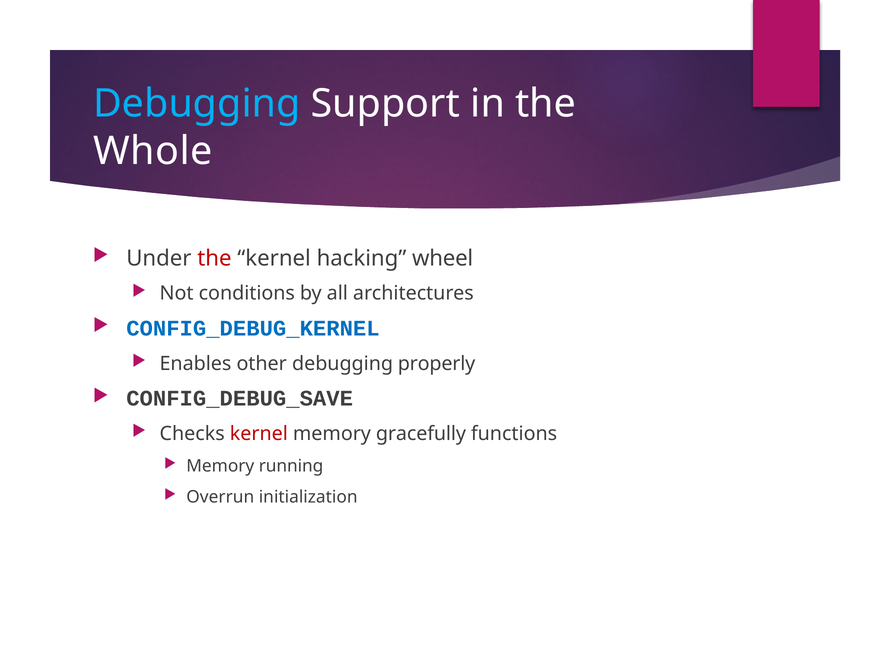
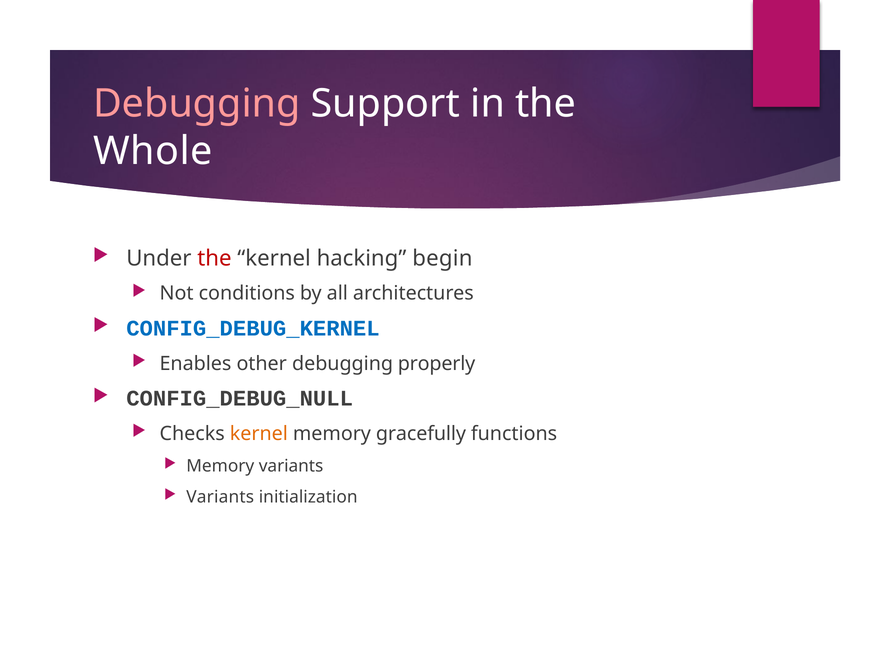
Debugging at (197, 104) colour: light blue -> pink
wheel: wheel -> begin
CONFIG_DEBUG_SAVE: CONFIG_DEBUG_SAVE -> CONFIG_DEBUG_NULL
kernel at (259, 433) colour: red -> orange
Memory running: running -> variants
Overrun at (220, 497): Overrun -> Variants
